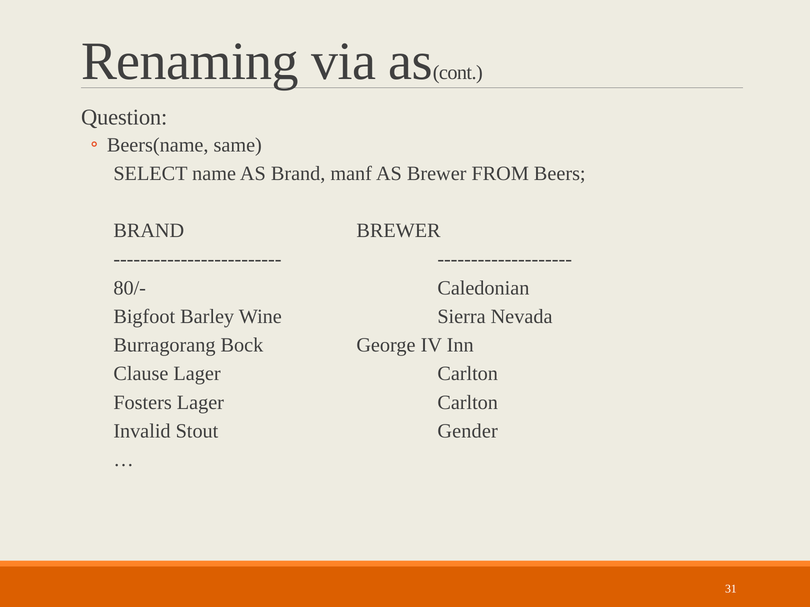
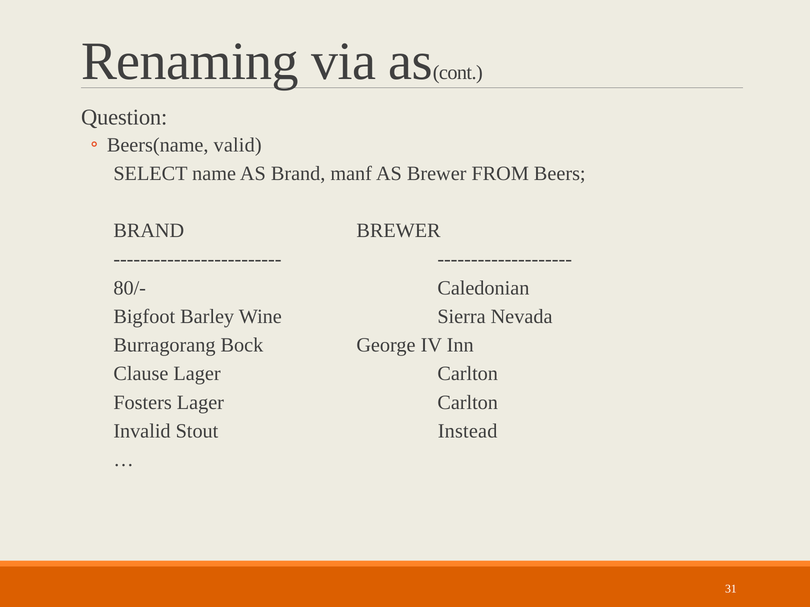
same: same -> valid
Gender: Gender -> Instead
